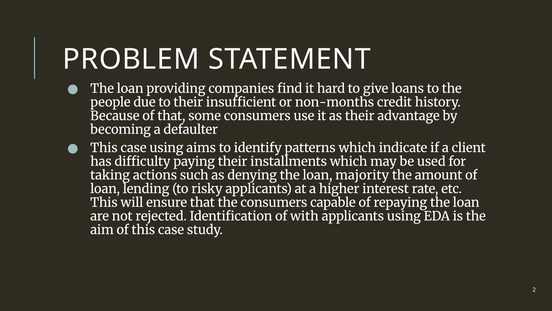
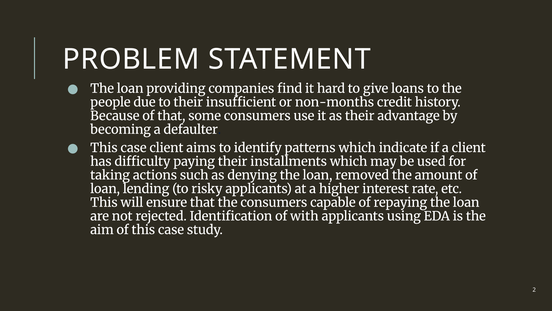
case using: using -> client
majority: majority -> removed
